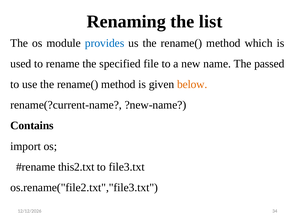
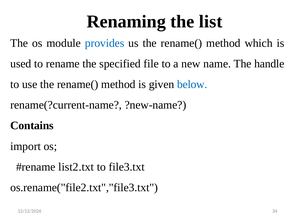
passed: passed -> handle
below colour: orange -> blue
this2.txt: this2.txt -> list2.txt
